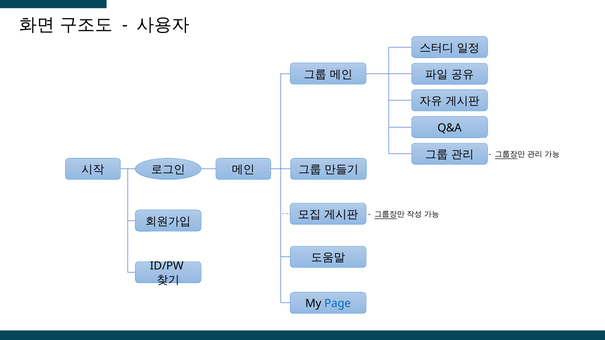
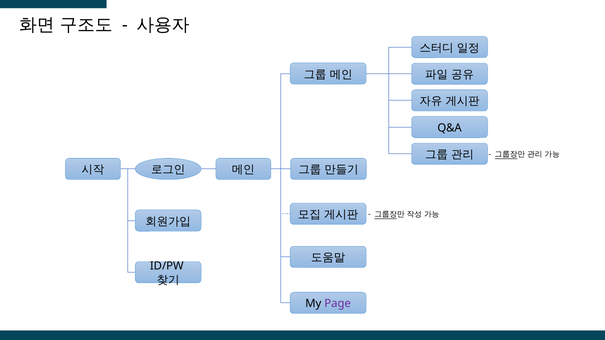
Page colour: blue -> purple
